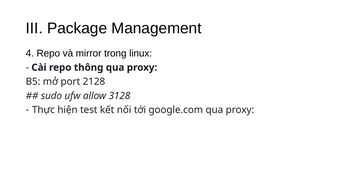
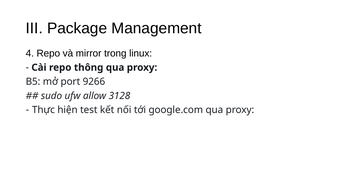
2128: 2128 -> 9266
